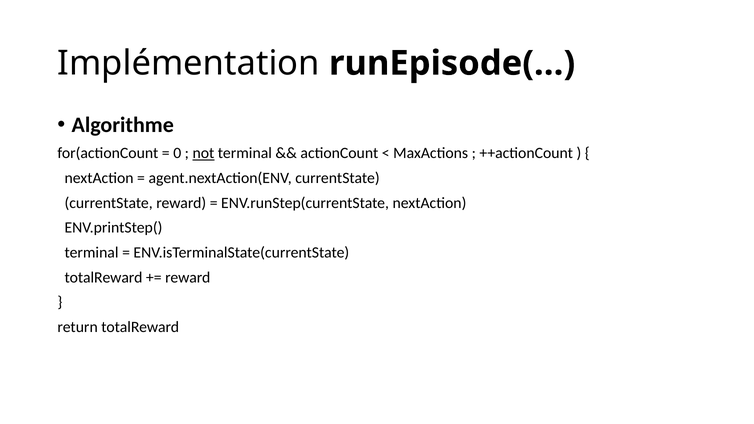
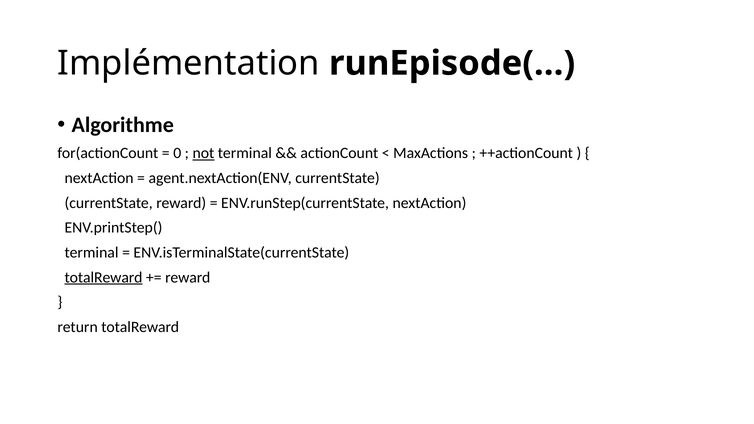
totalReward at (104, 277) underline: none -> present
